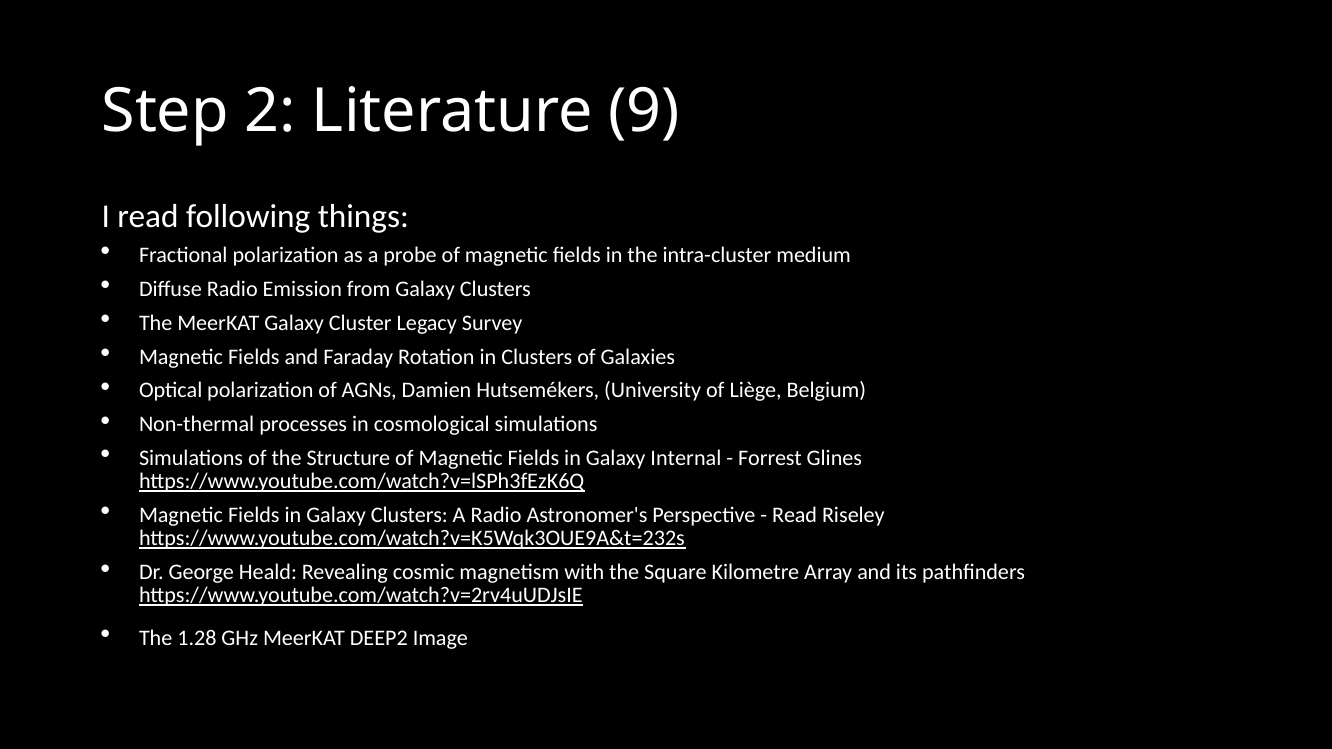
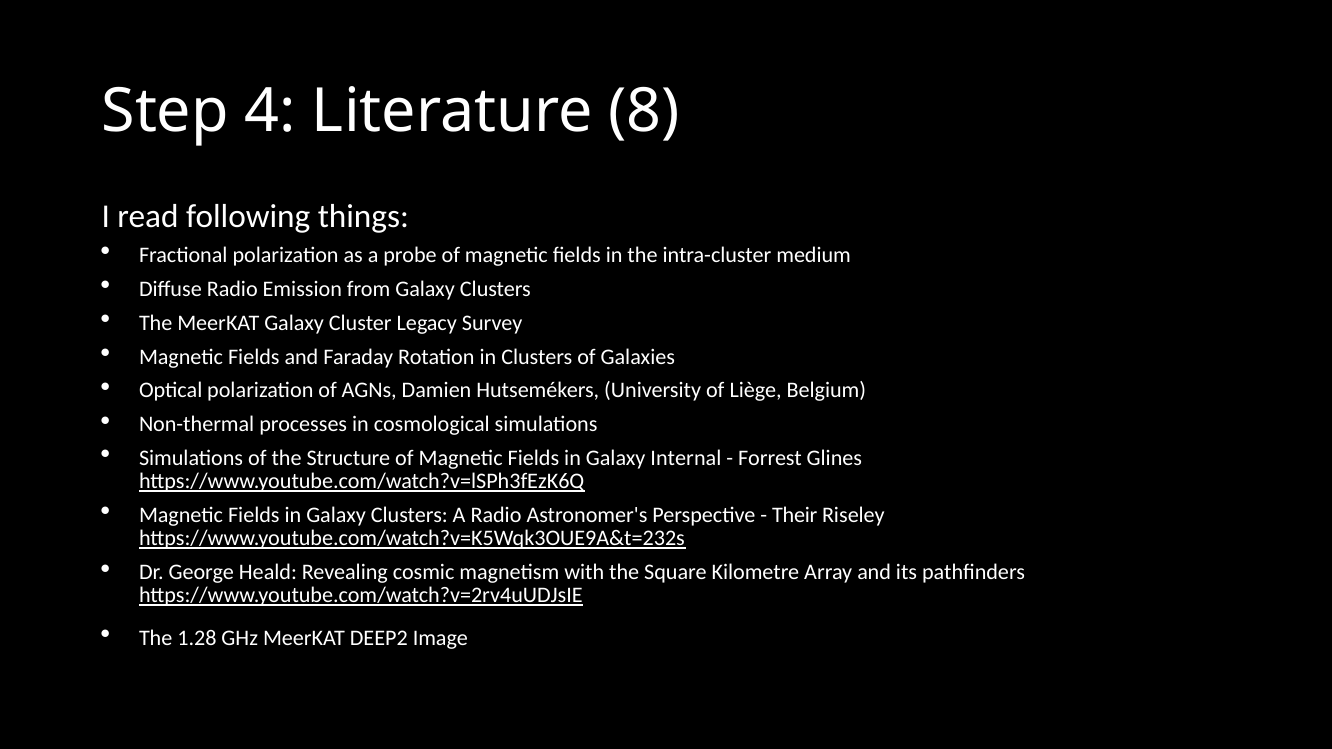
2: 2 -> 4
9: 9 -> 8
Read at (795, 516): Read -> Their
